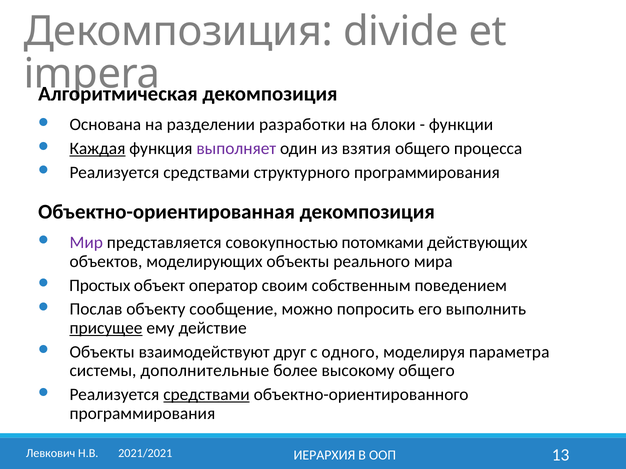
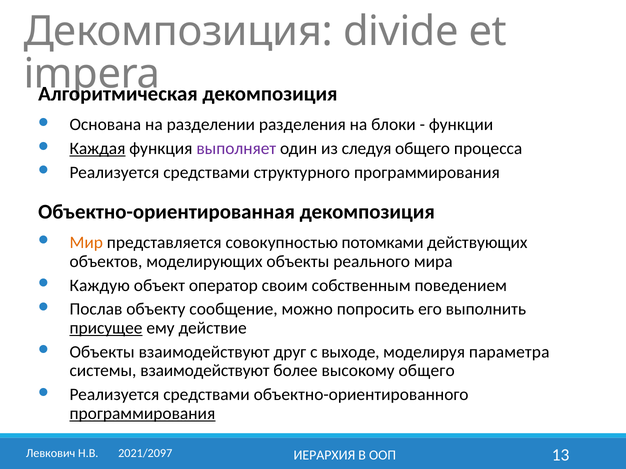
разработки: разработки -> разделения
взятия: взятия -> следуя
Мир colour: purple -> orange
Простых: Простых -> Каждую
одного: одного -> выходе
системы дополнительные: дополнительные -> взаимодействуют
средствами at (207, 395) underline: present -> none
программирования at (142, 414) underline: none -> present
2021/2021: 2021/2021 -> 2021/2097
